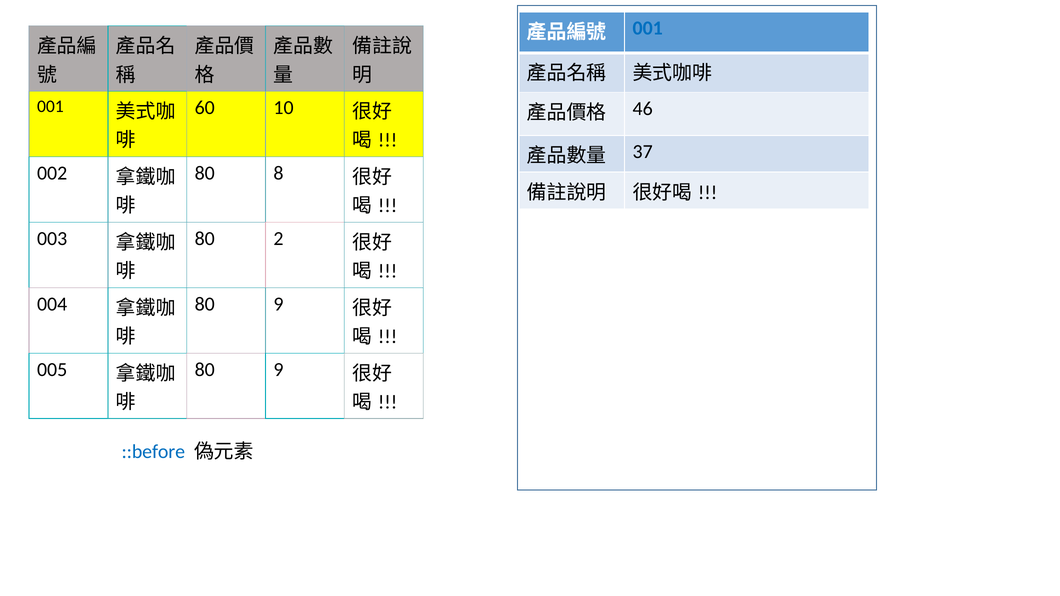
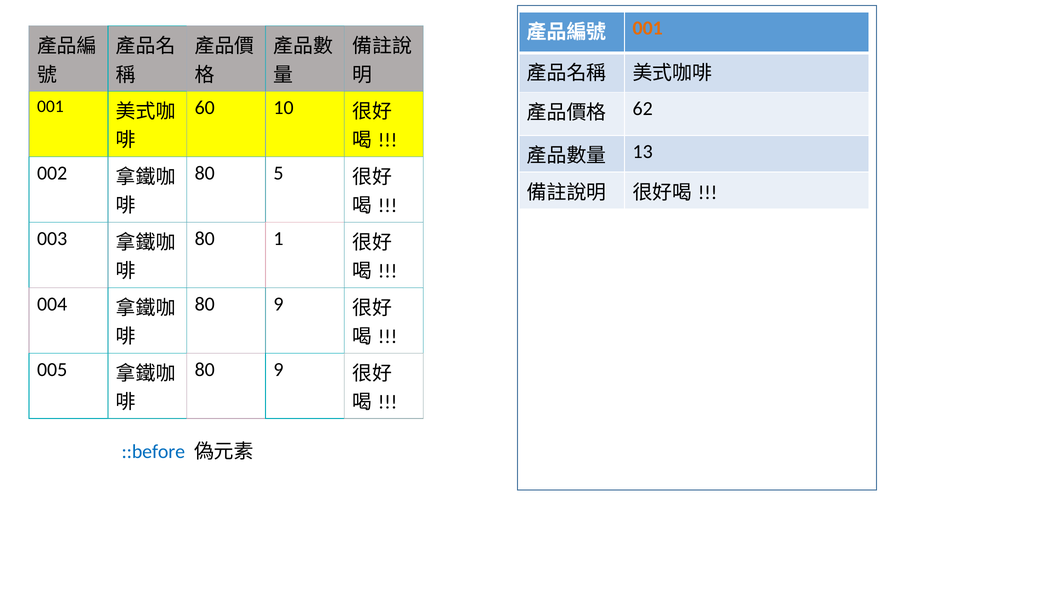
001 at (648, 28) colour: blue -> orange
46: 46 -> 62
37: 37 -> 13
8: 8 -> 5
2: 2 -> 1
